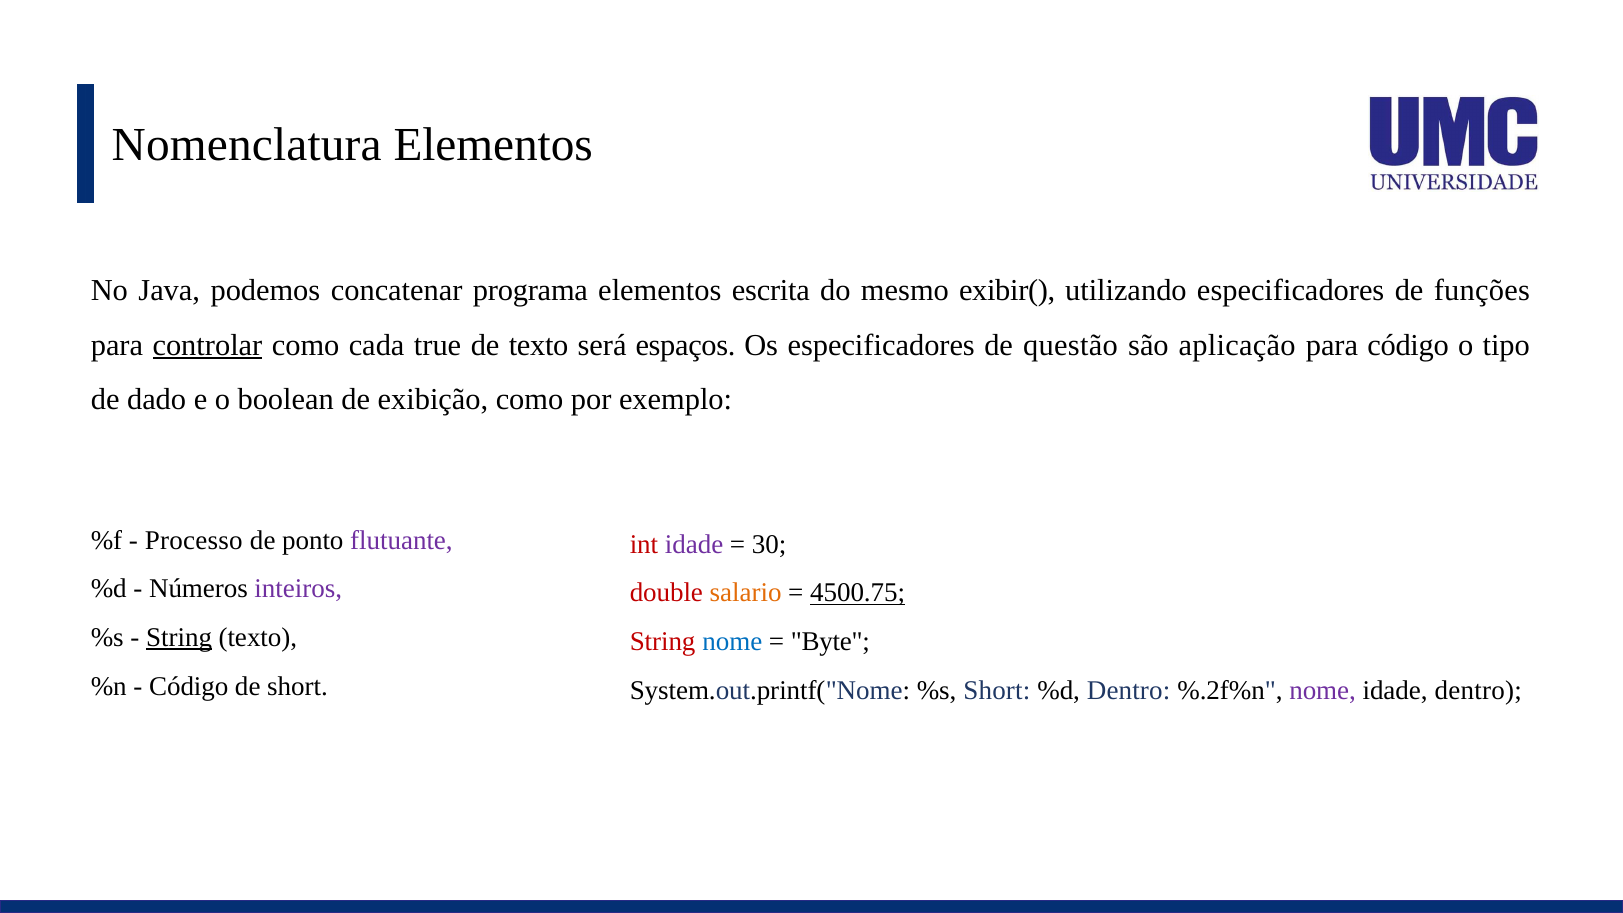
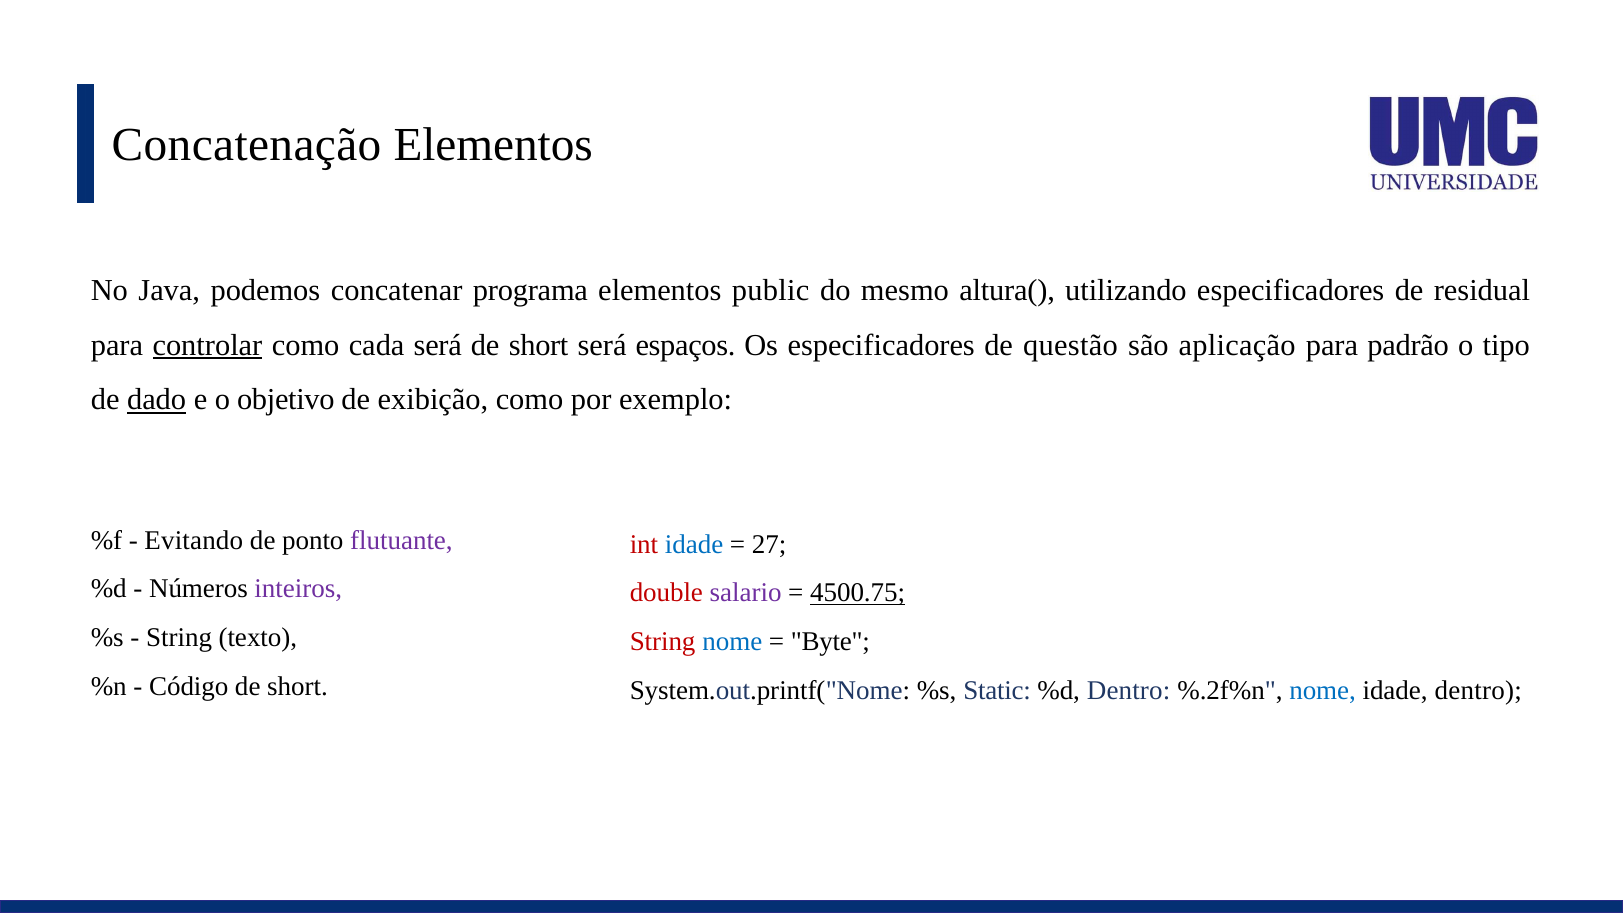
Nomenclatura: Nomenclatura -> Concatenação
escrita: escrita -> public
exibir(: exibir( -> altura(
funções: funções -> residual
cada true: true -> será
texto at (539, 345): texto -> short
para código: código -> padrão
dado underline: none -> present
boolean: boolean -> objetivo
Processo: Processo -> Evitando
idade at (694, 544) colour: purple -> blue
30: 30 -> 27
salario colour: orange -> purple
String at (179, 637) underline: present -> none
%s Short: Short -> Static
nome at (1323, 690) colour: purple -> blue
